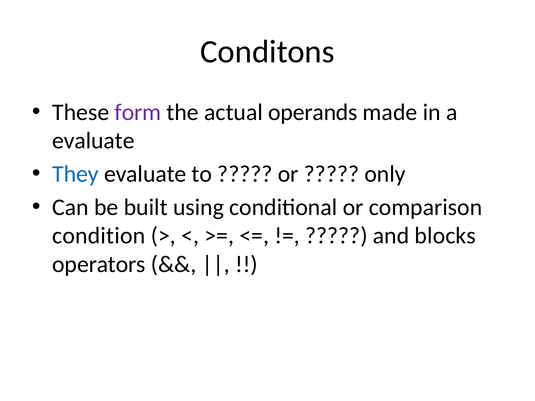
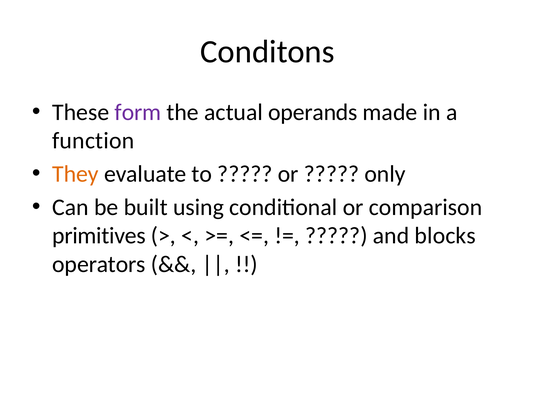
evaluate at (93, 141): evaluate -> function
They colour: blue -> orange
condition: condition -> primitives
